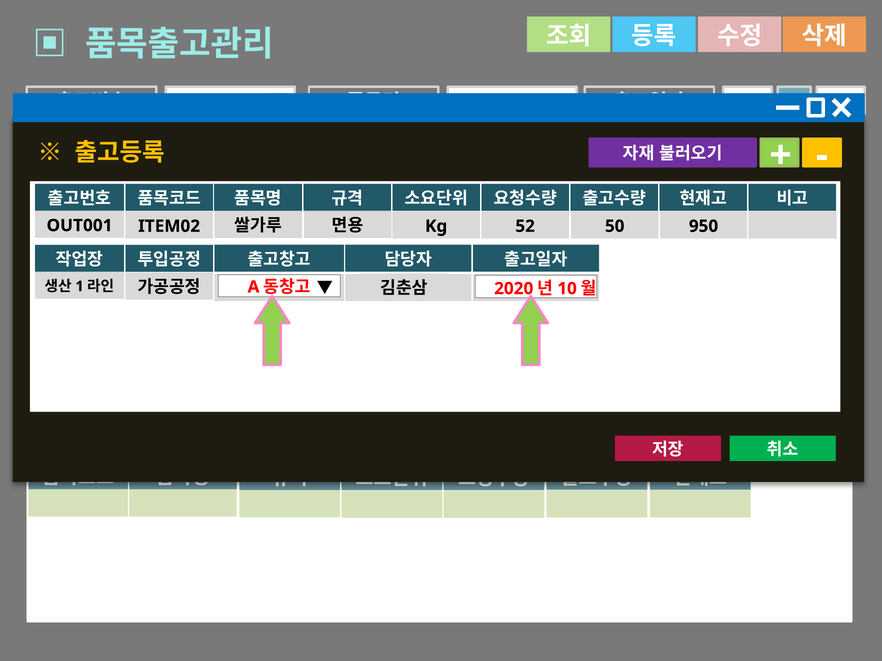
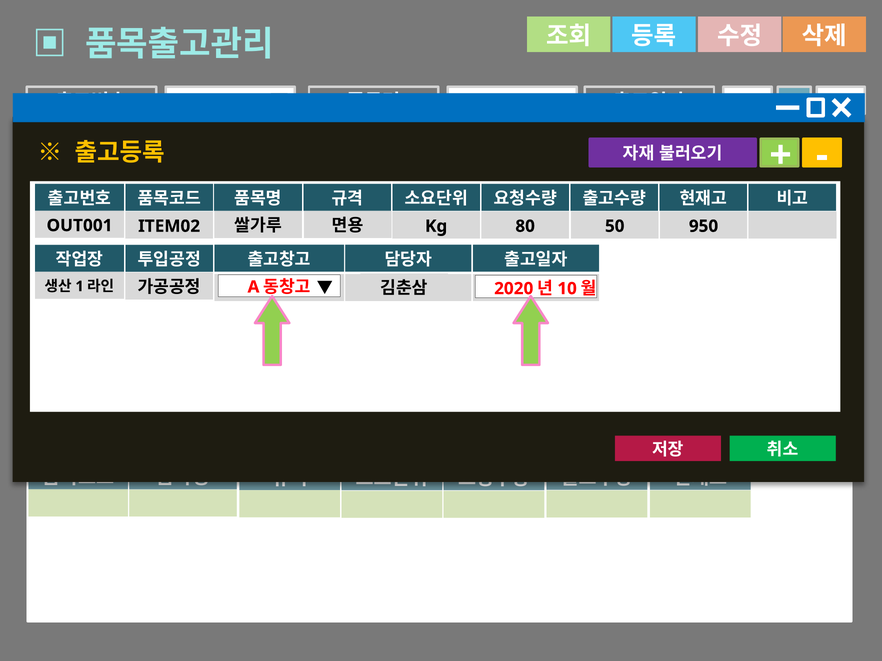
52: 52 -> 80
